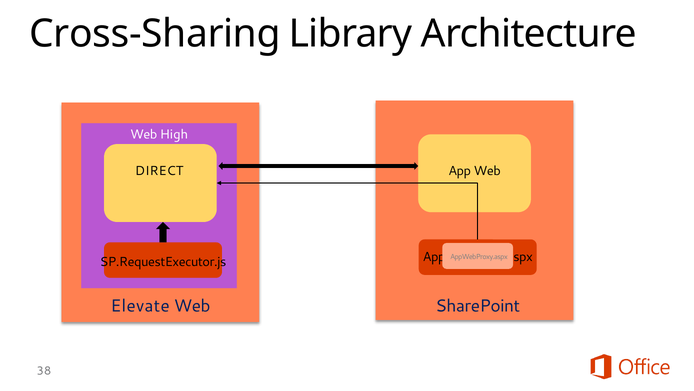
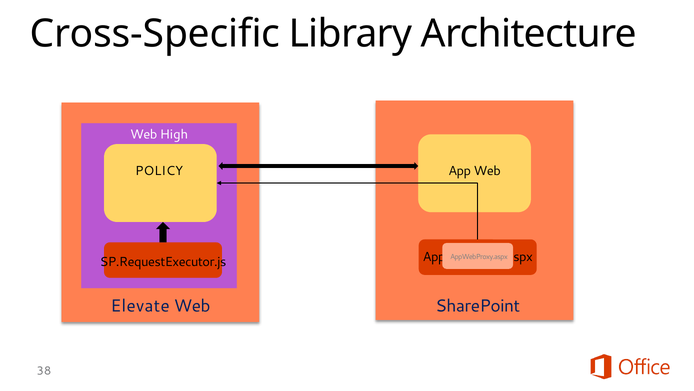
Cross-Sharing: Cross-Sharing -> Cross-Specific
DIRECT: DIRECT -> POLICY
